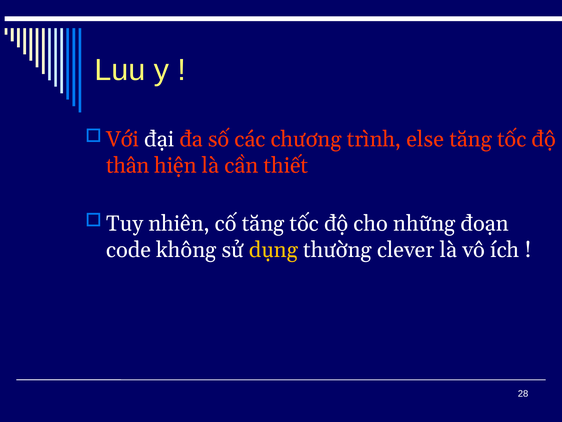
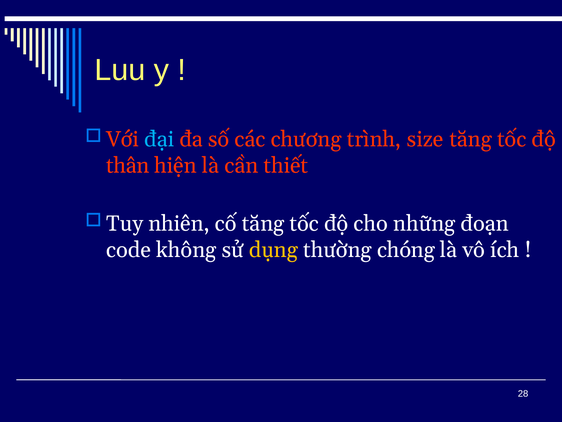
đại colour: white -> light blue
else: else -> size
clever: clever -> chóng
